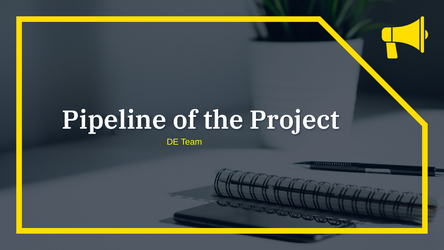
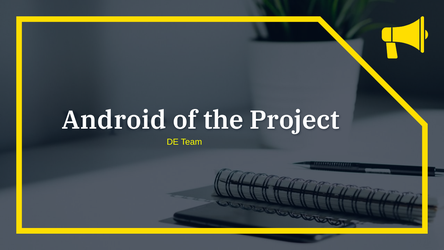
Pipeline: Pipeline -> Android
